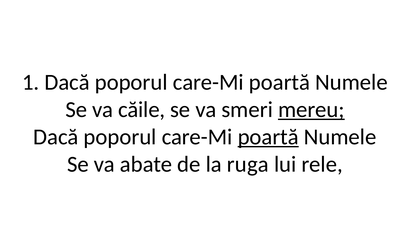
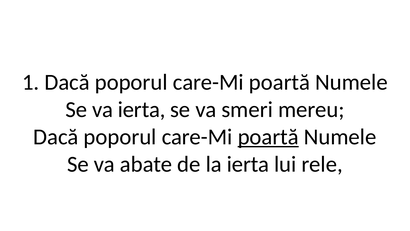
va căile: căile -> ierta
mereu underline: present -> none
la ruga: ruga -> ierta
